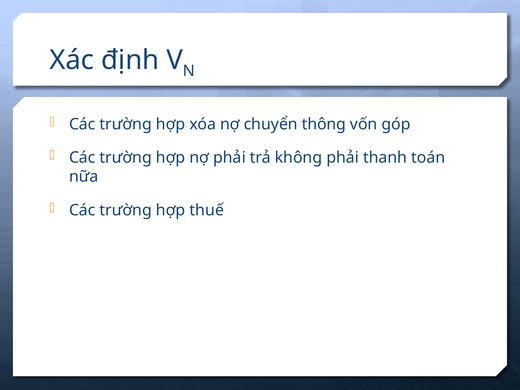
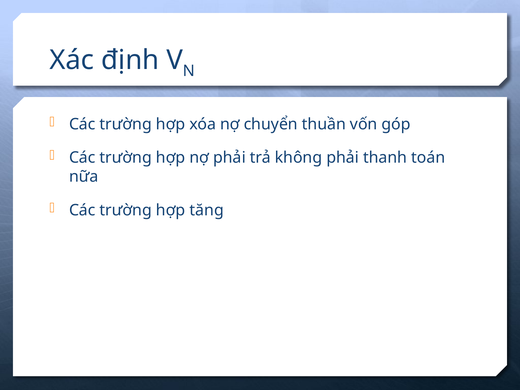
thông: thông -> thuần
thuế: thuế -> tăng
